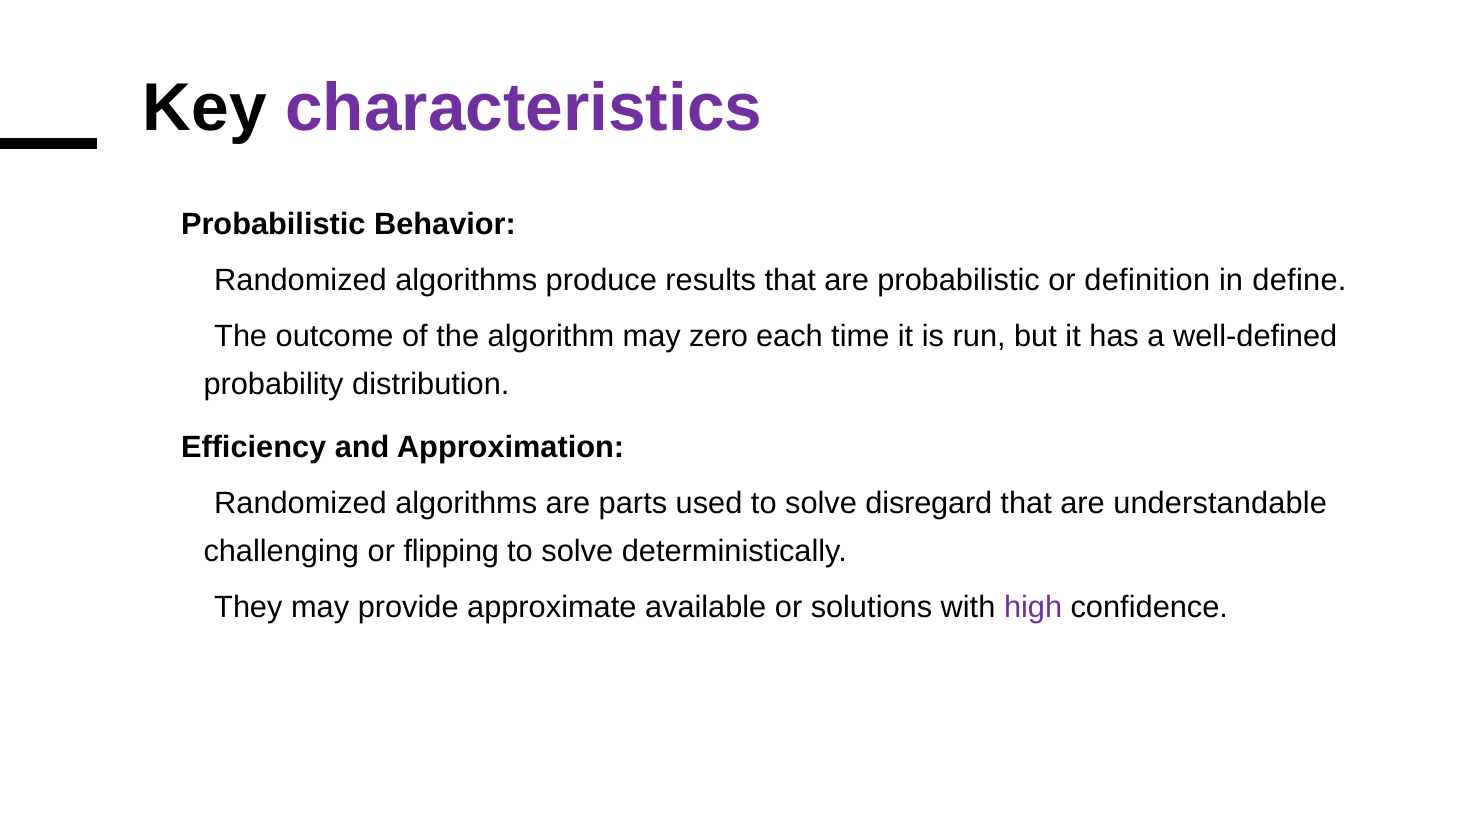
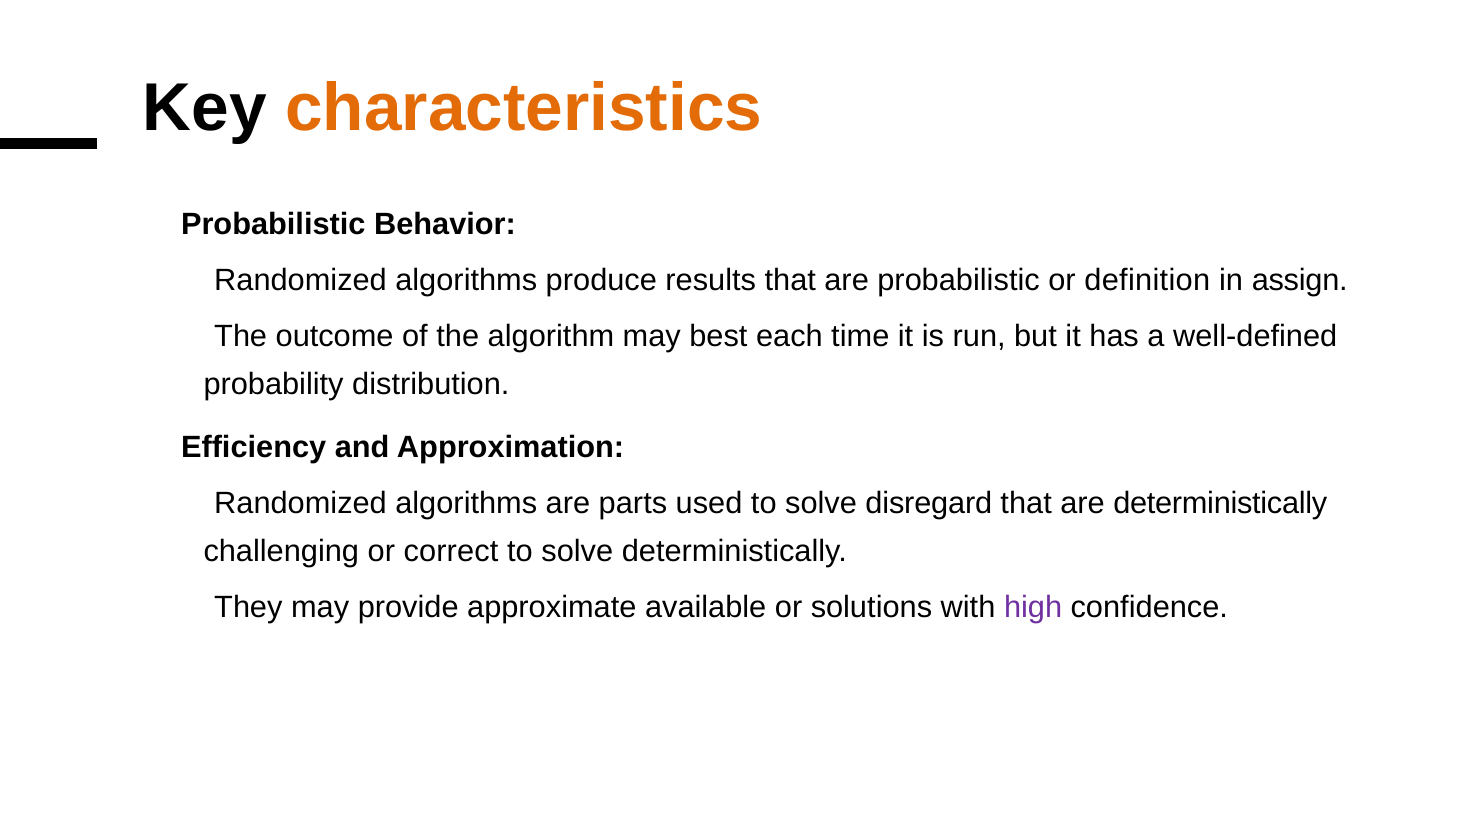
characteristics colour: purple -> orange
define: define -> assign
zero: zero -> best
are understandable: understandable -> deterministically
flipping: flipping -> correct
